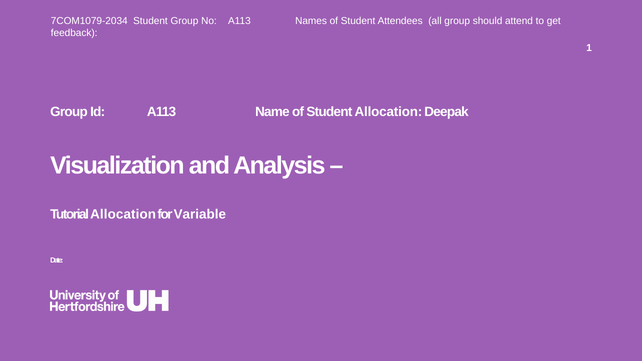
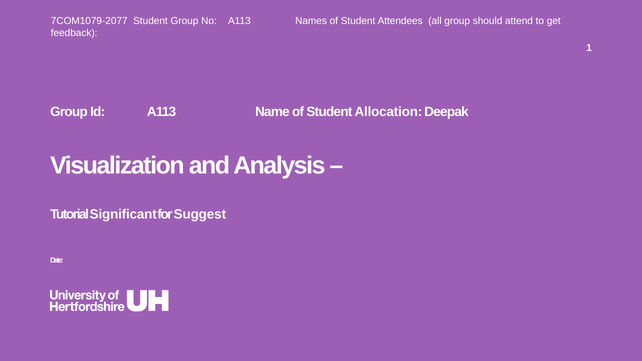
7COM1079-2034: 7COM1079-2034 -> 7COM1079-2077
Tutorial Allocation: Allocation -> Significant
Variable: Variable -> Suggest
